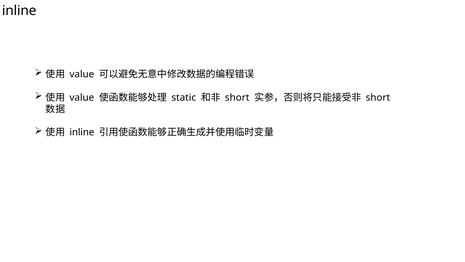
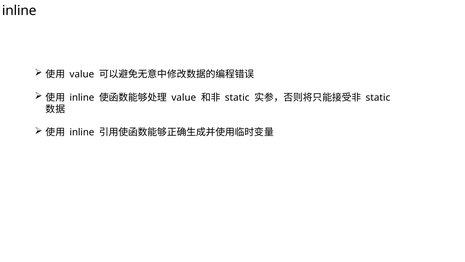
value at (82, 97): value -> inline
static at (184, 97): static -> value
short at (237, 97): short -> static
short at (378, 97): short -> static
